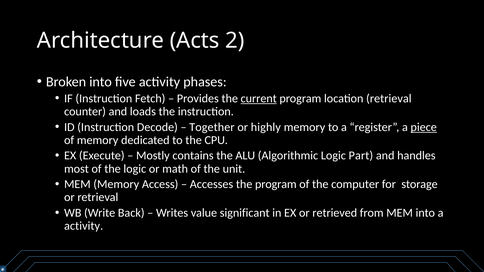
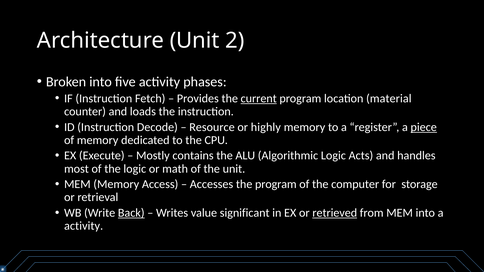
Architecture Acts: Acts -> Unit
location retrieval: retrieval -> material
Together: Together -> Resource
Part: Part -> Acts
Back underline: none -> present
retrieved underline: none -> present
